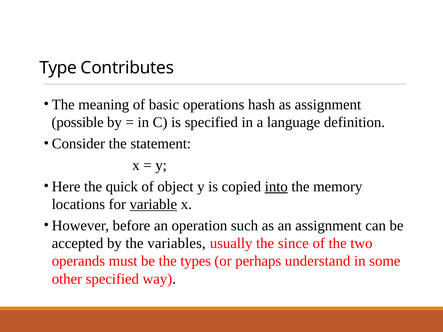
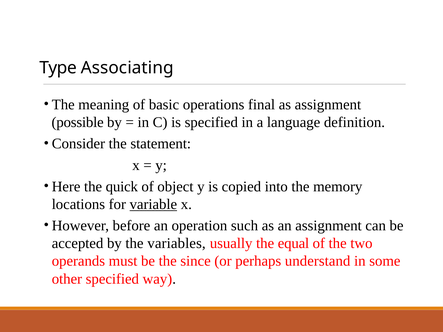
Contributes: Contributes -> Associating
hash: hash -> final
into underline: present -> none
since: since -> equal
types: types -> since
